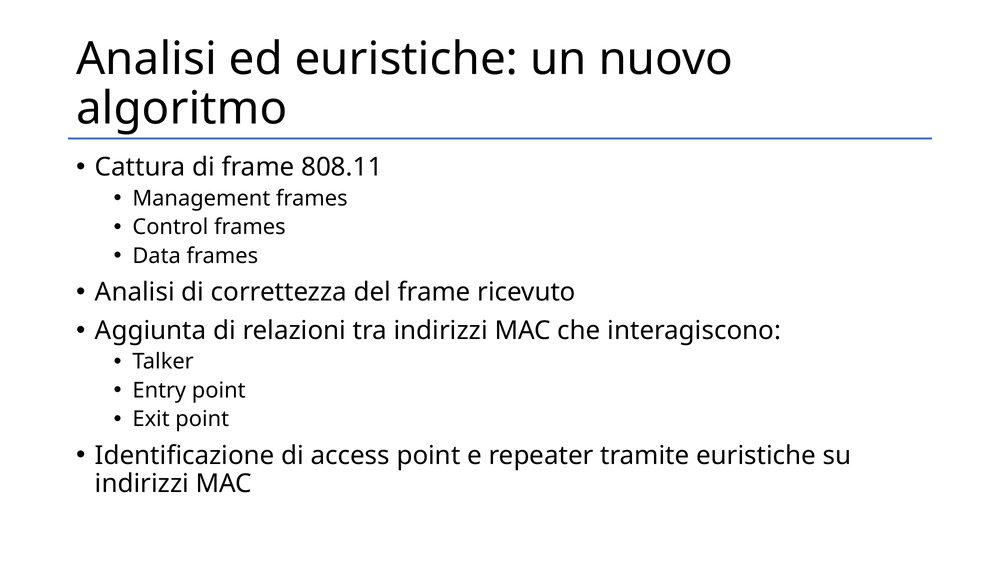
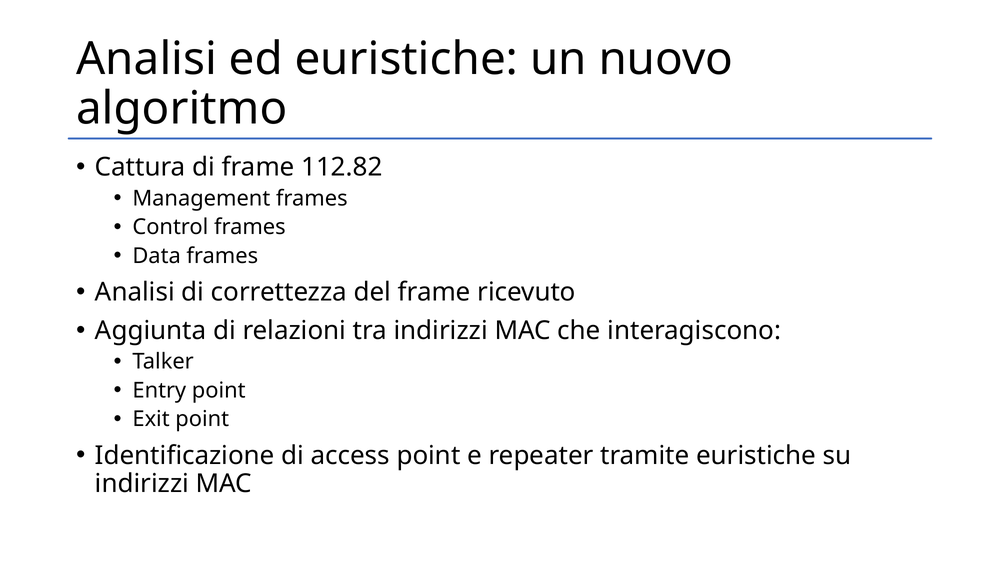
808.11: 808.11 -> 112.82
